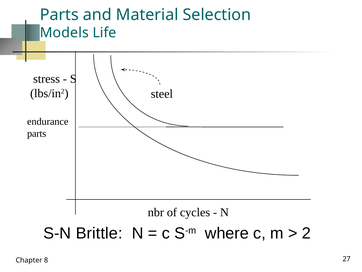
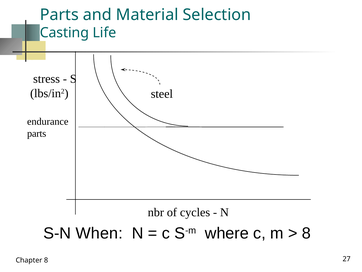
Models: Models -> Casting
Brittle: Brittle -> When
2 at (306, 233): 2 -> 8
